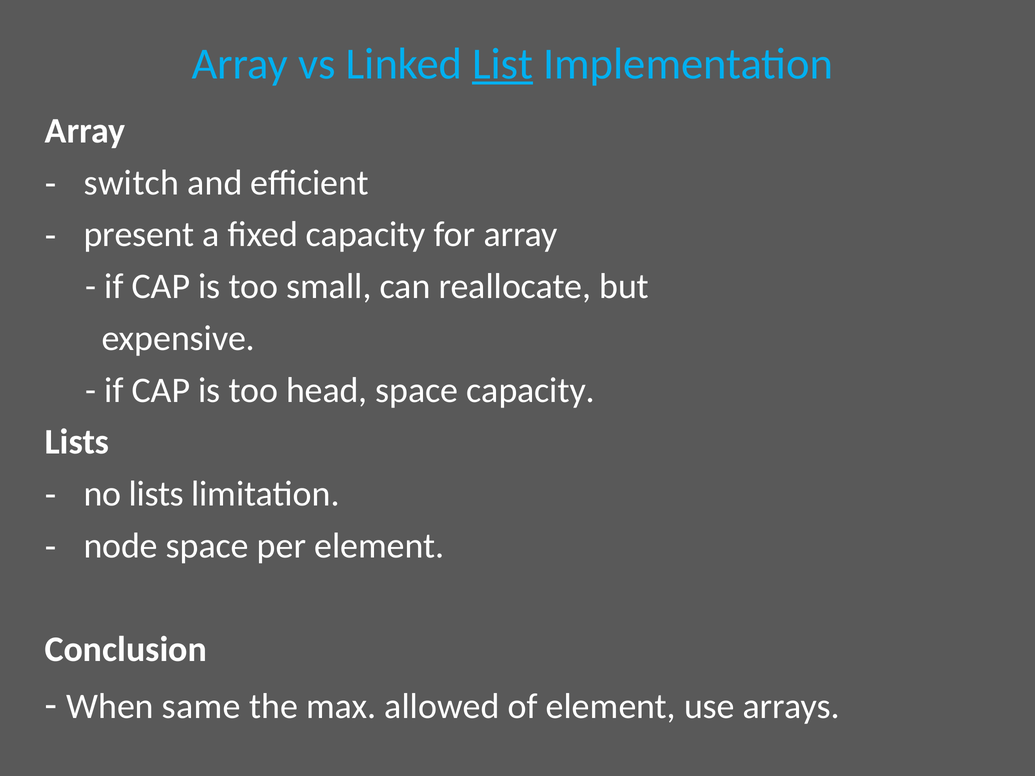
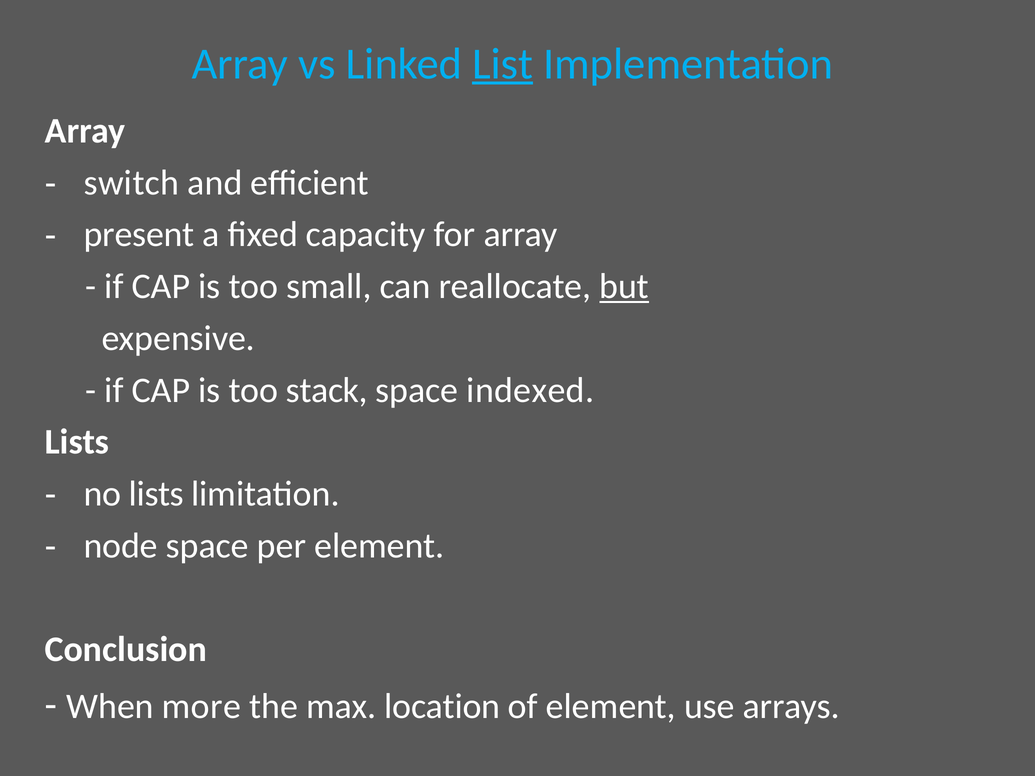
but underline: none -> present
head: head -> stack
space capacity: capacity -> indexed
same: same -> more
allowed: allowed -> location
